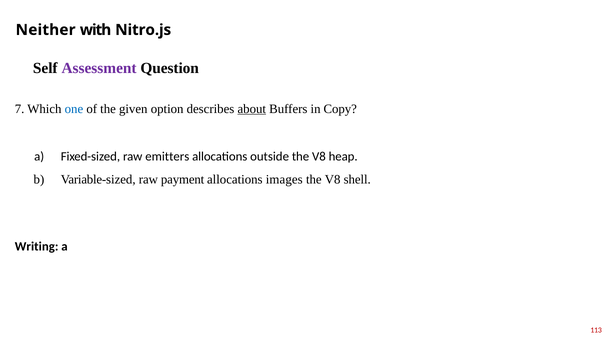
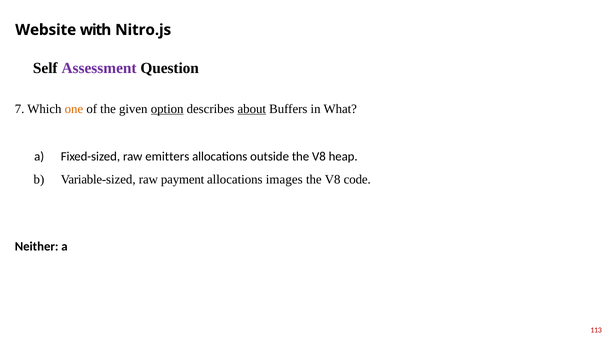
Neither: Neither -> Website
one colour: blue -> orange
option underline: none -> present
Copy: Copy -> What
shell: shell -> code
Writing: Writing -> Neither
